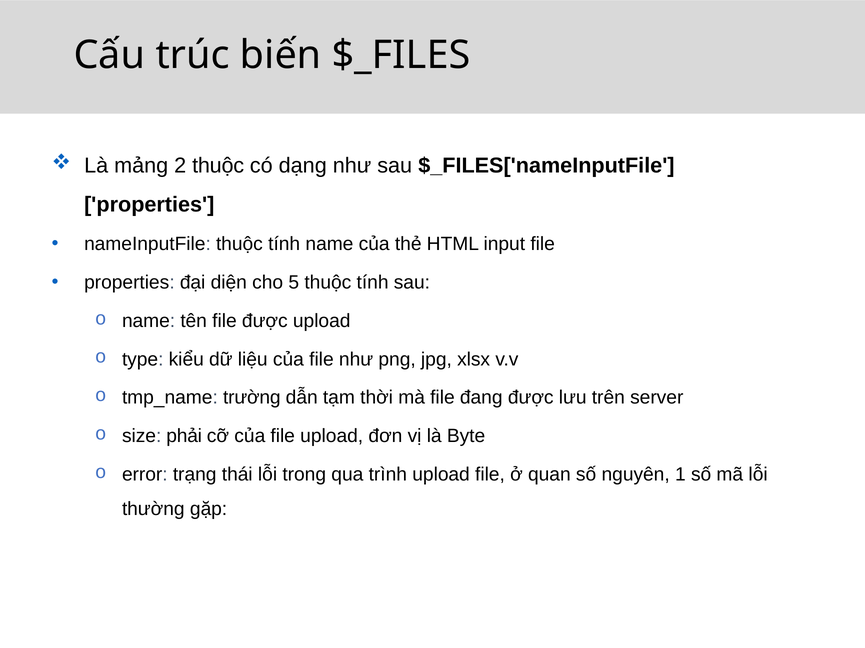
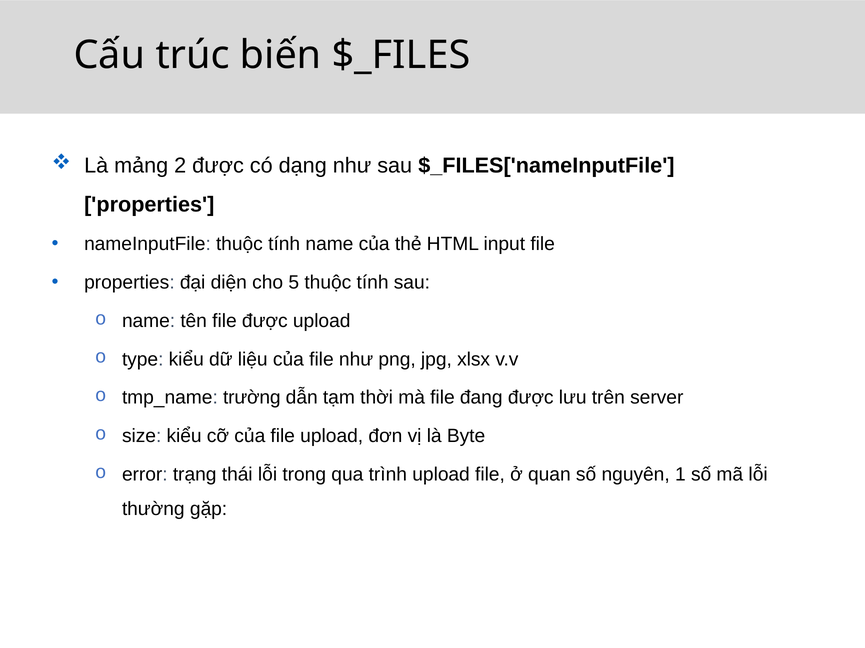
2 thuộc: thuộc -> được
size phải: phải -> kiểu
